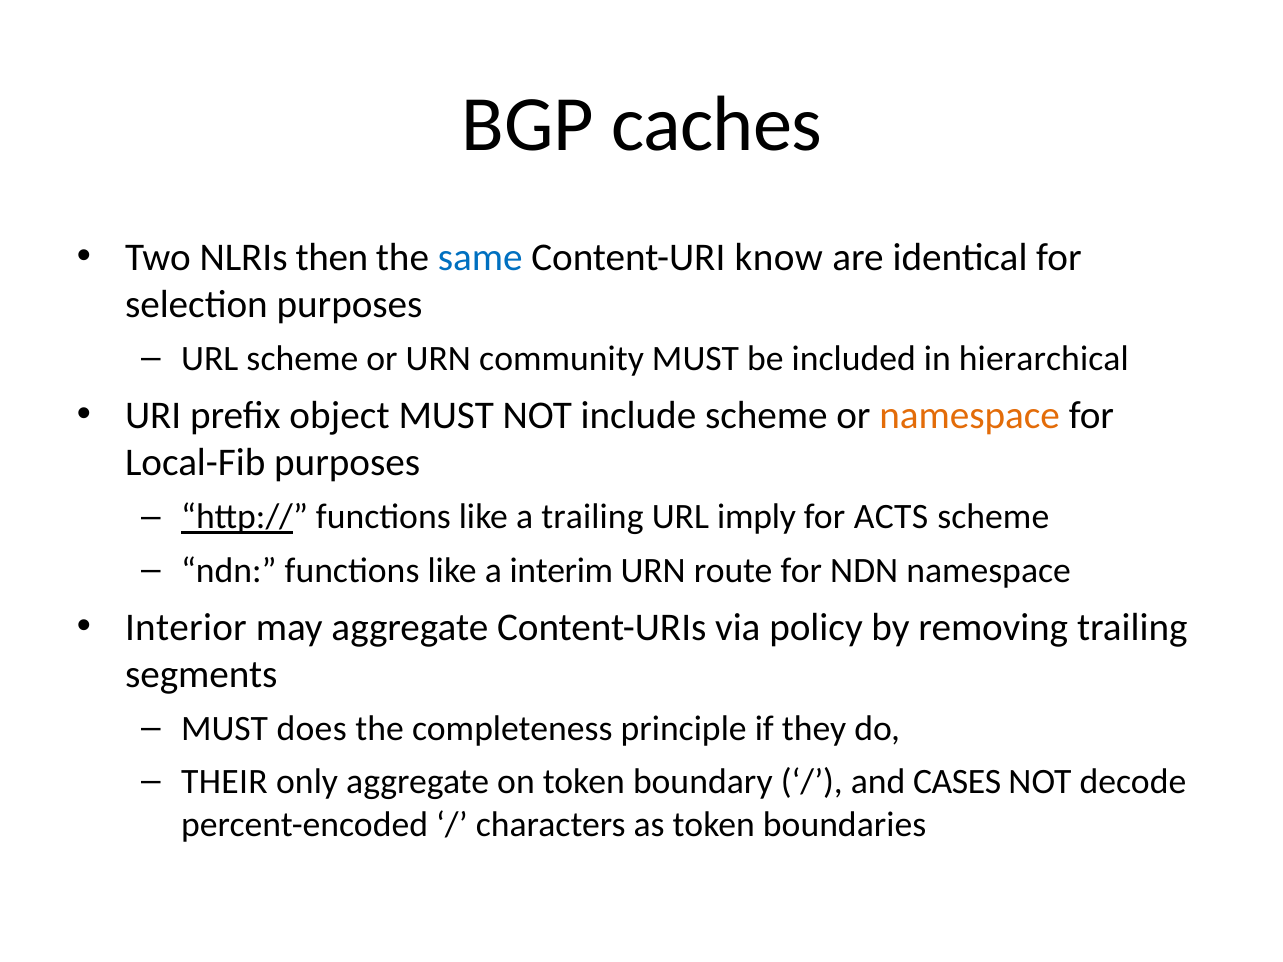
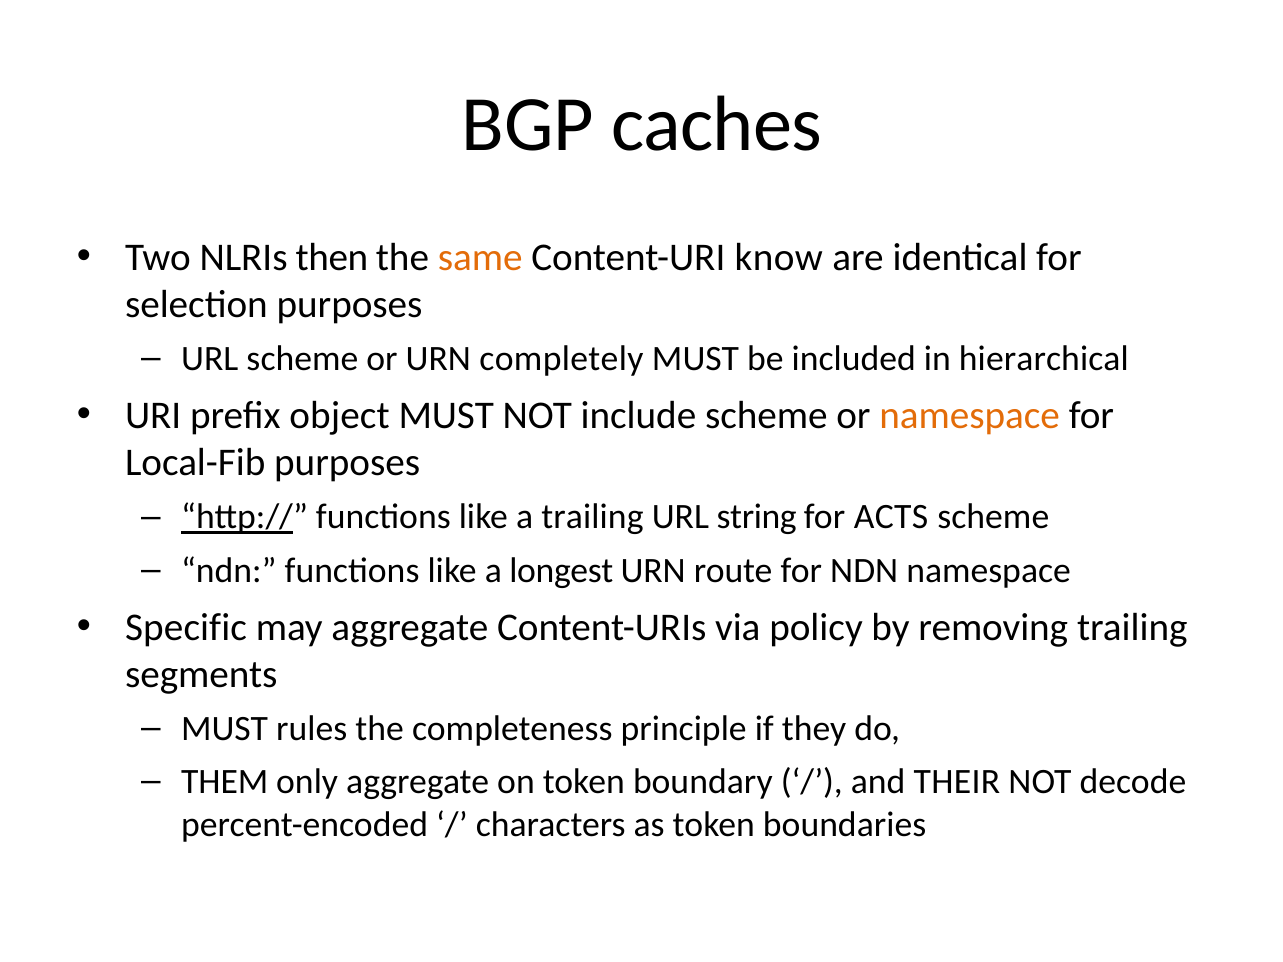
same colour: blue -> orange
community: community -> completely
imply: imply -> string
interim: interim -> longest
Interior: Interior -> Specific
does: does -> rules
THEIR: THEIR -> THEM
CASES: CASES -> THEIR
